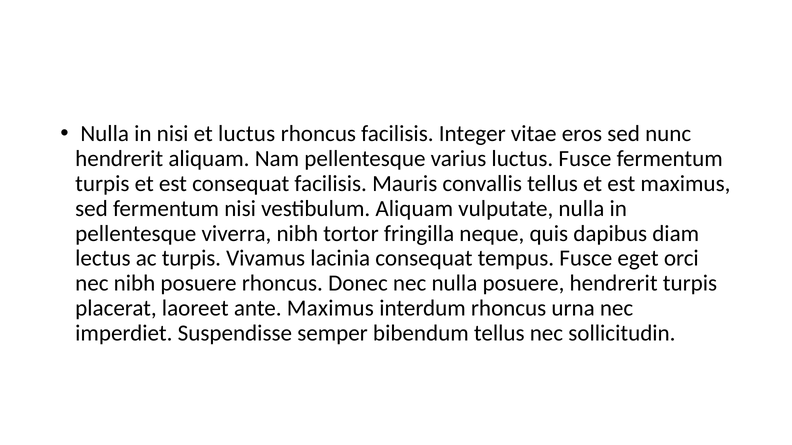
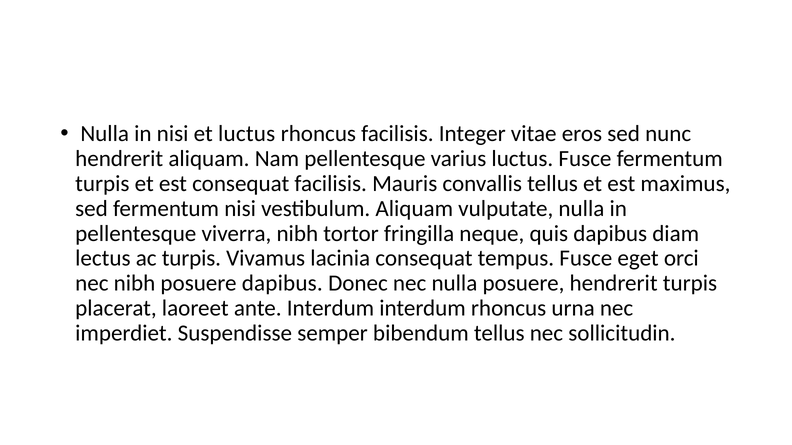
posuere rhoncus: rhoncus -> dapibus
ante Maximus: Maximus -> Interdum
